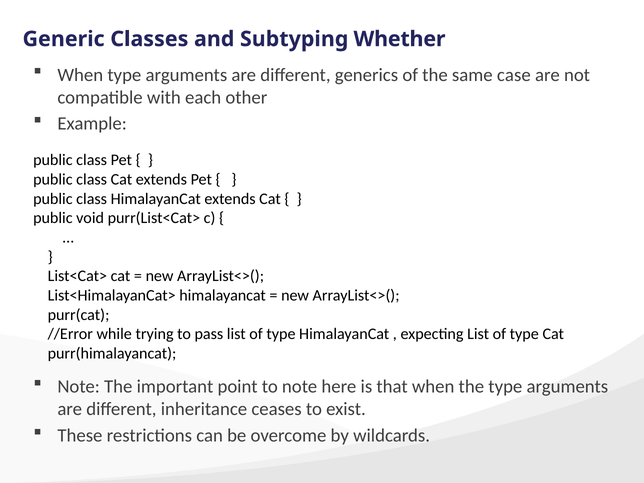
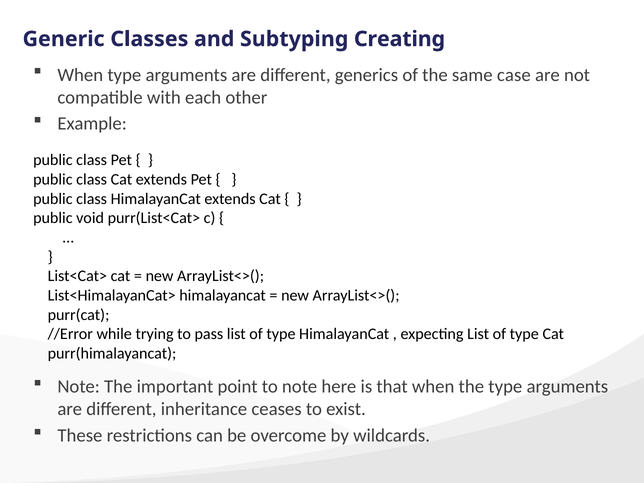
Whether: Whether -> Creating
